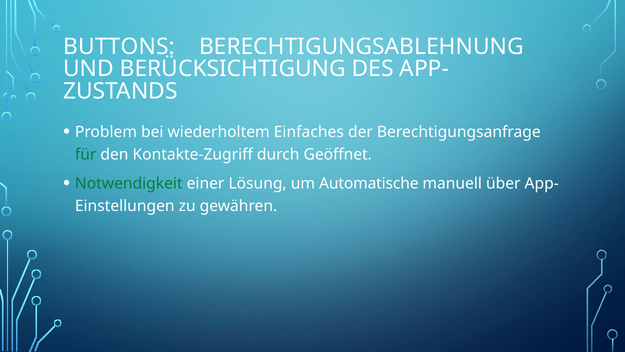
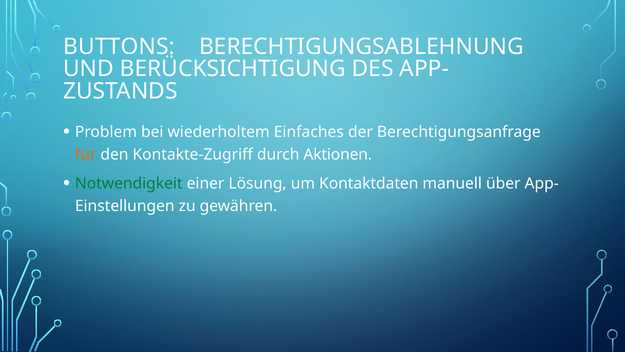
für colour: green -> orange
Geöffnet: Geöffnet -> Aktionen
Automatische: Automatische -> Kontaktdaten
